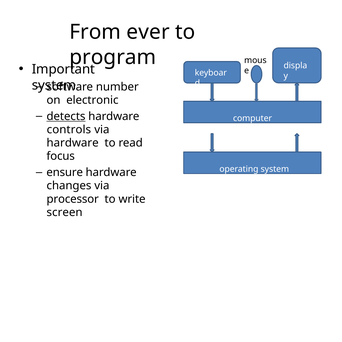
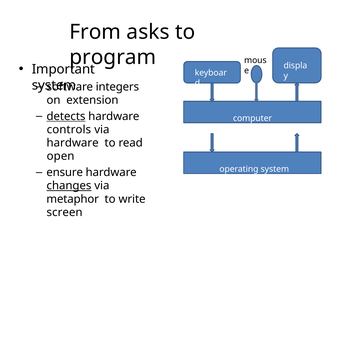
ever: ever -> asks
number: number -> integers
electronic: electronic -> extension
focus: focus -> open
changes underline: none -> present
processor: processor -> metaphor
